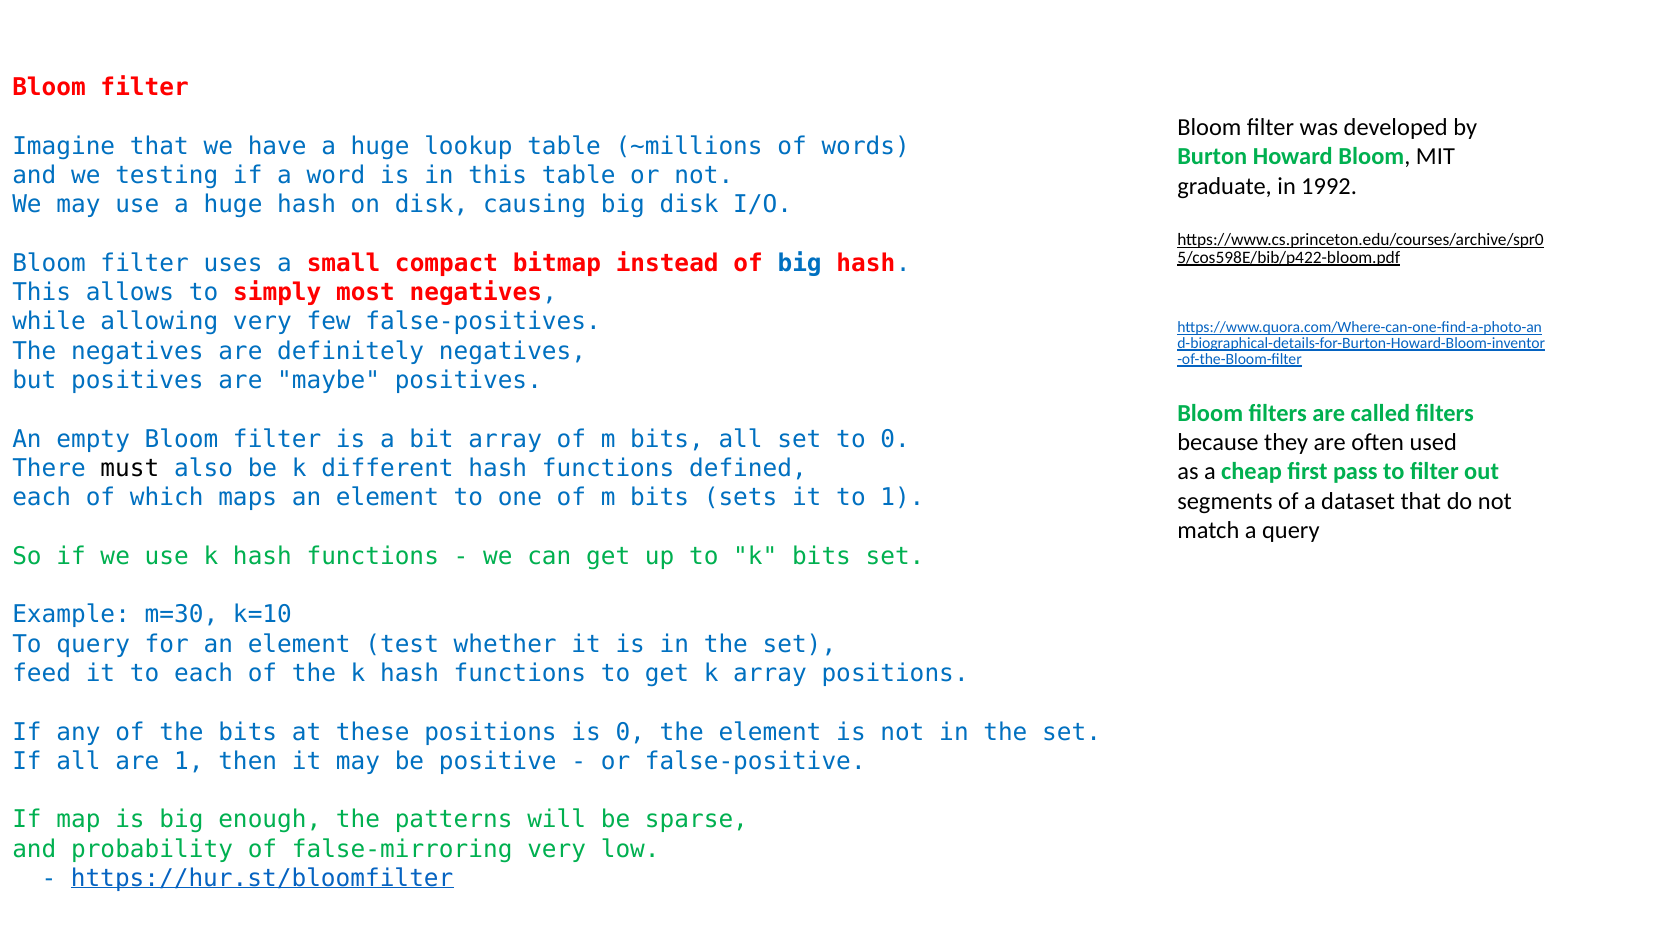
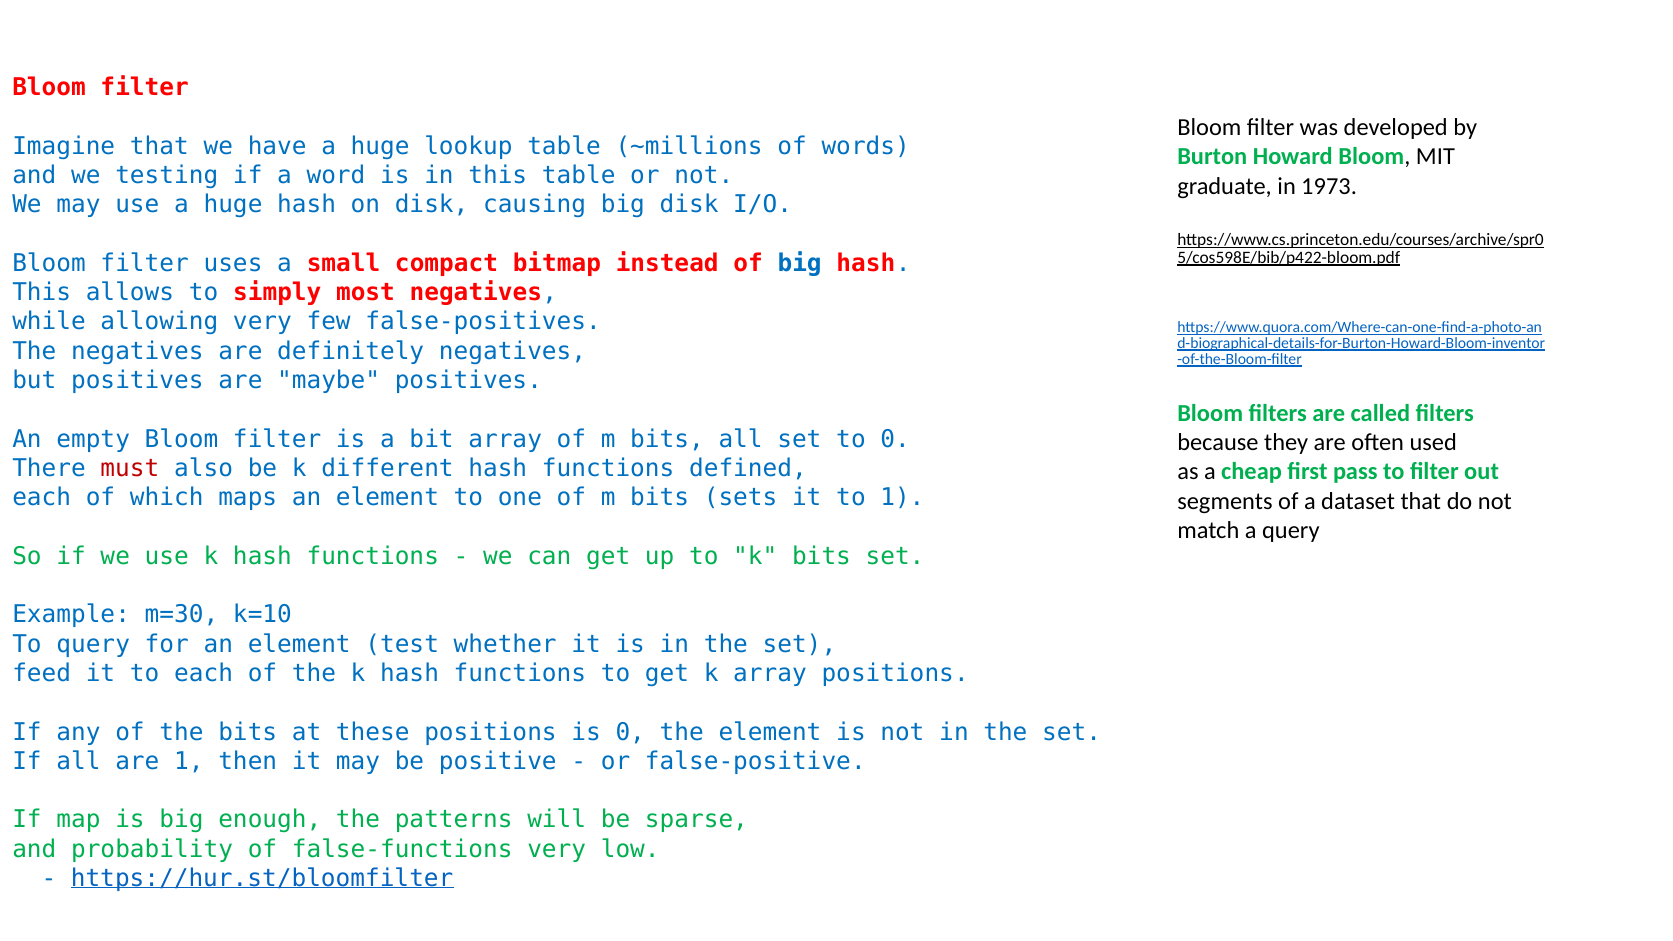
1992: 1992 -> 1973
must colour: black -> red
false-mirroring: false-mirroring -> false-functions
